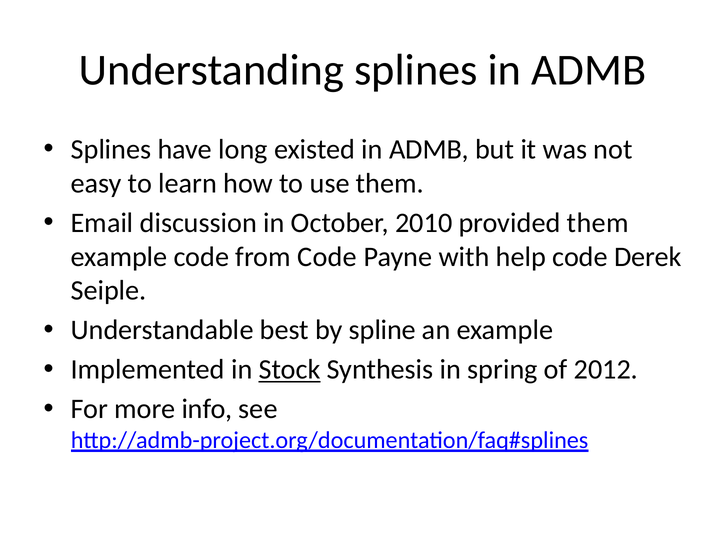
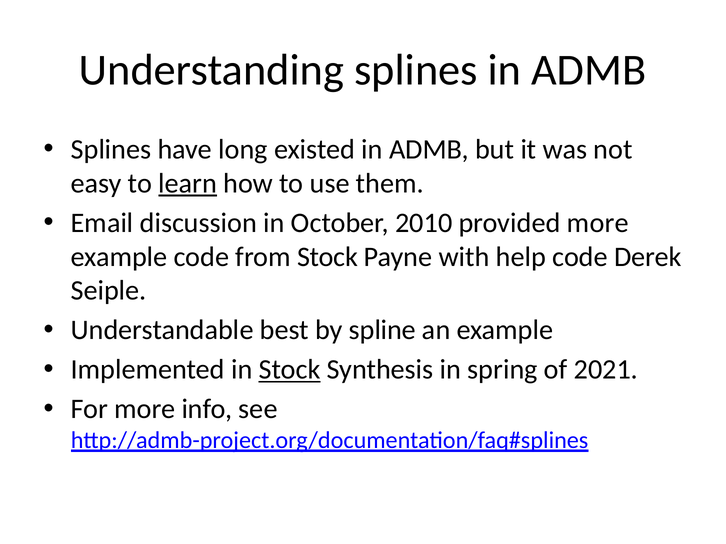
learn underline: none -> present
provided them: them -> more
from Code: Code -> Stock
2012: 2012 -> 2021
